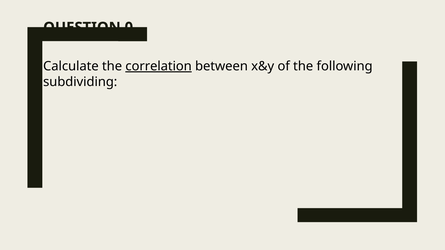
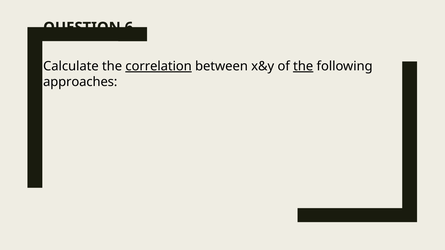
0: 0 -> 6
the at (303, 66) underline: none -> present
subdividing: subdividing -> approaches
